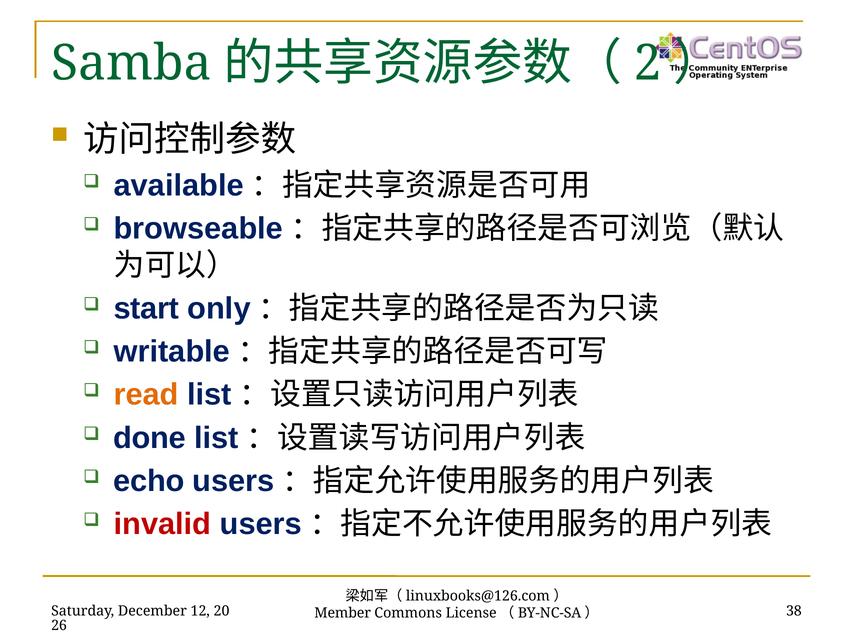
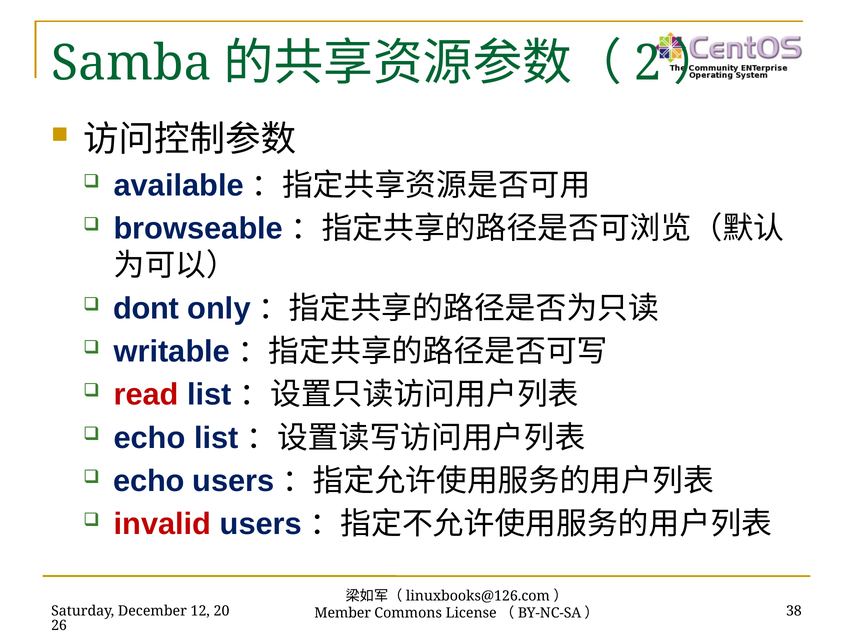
start: start -> dont
read colour: orange -> red
done at (150, 438): done -> echo
